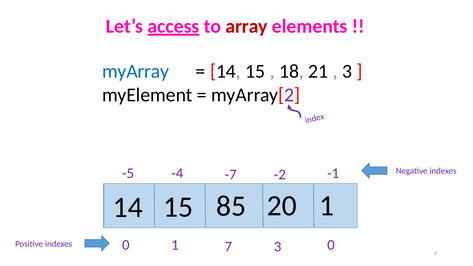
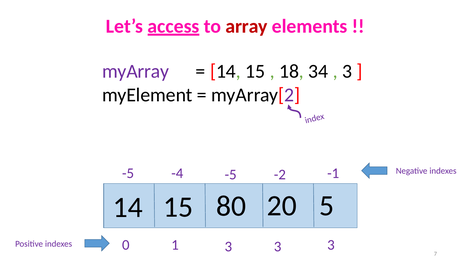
myArray colour: blue -> purple
21: 21 -> 34
-4 -7: -7 -> -5
85: 85 -> 80
20 1: 1 -> 5
1 7: 7 -> 3
0 at (331, 245): 0 -> 3
